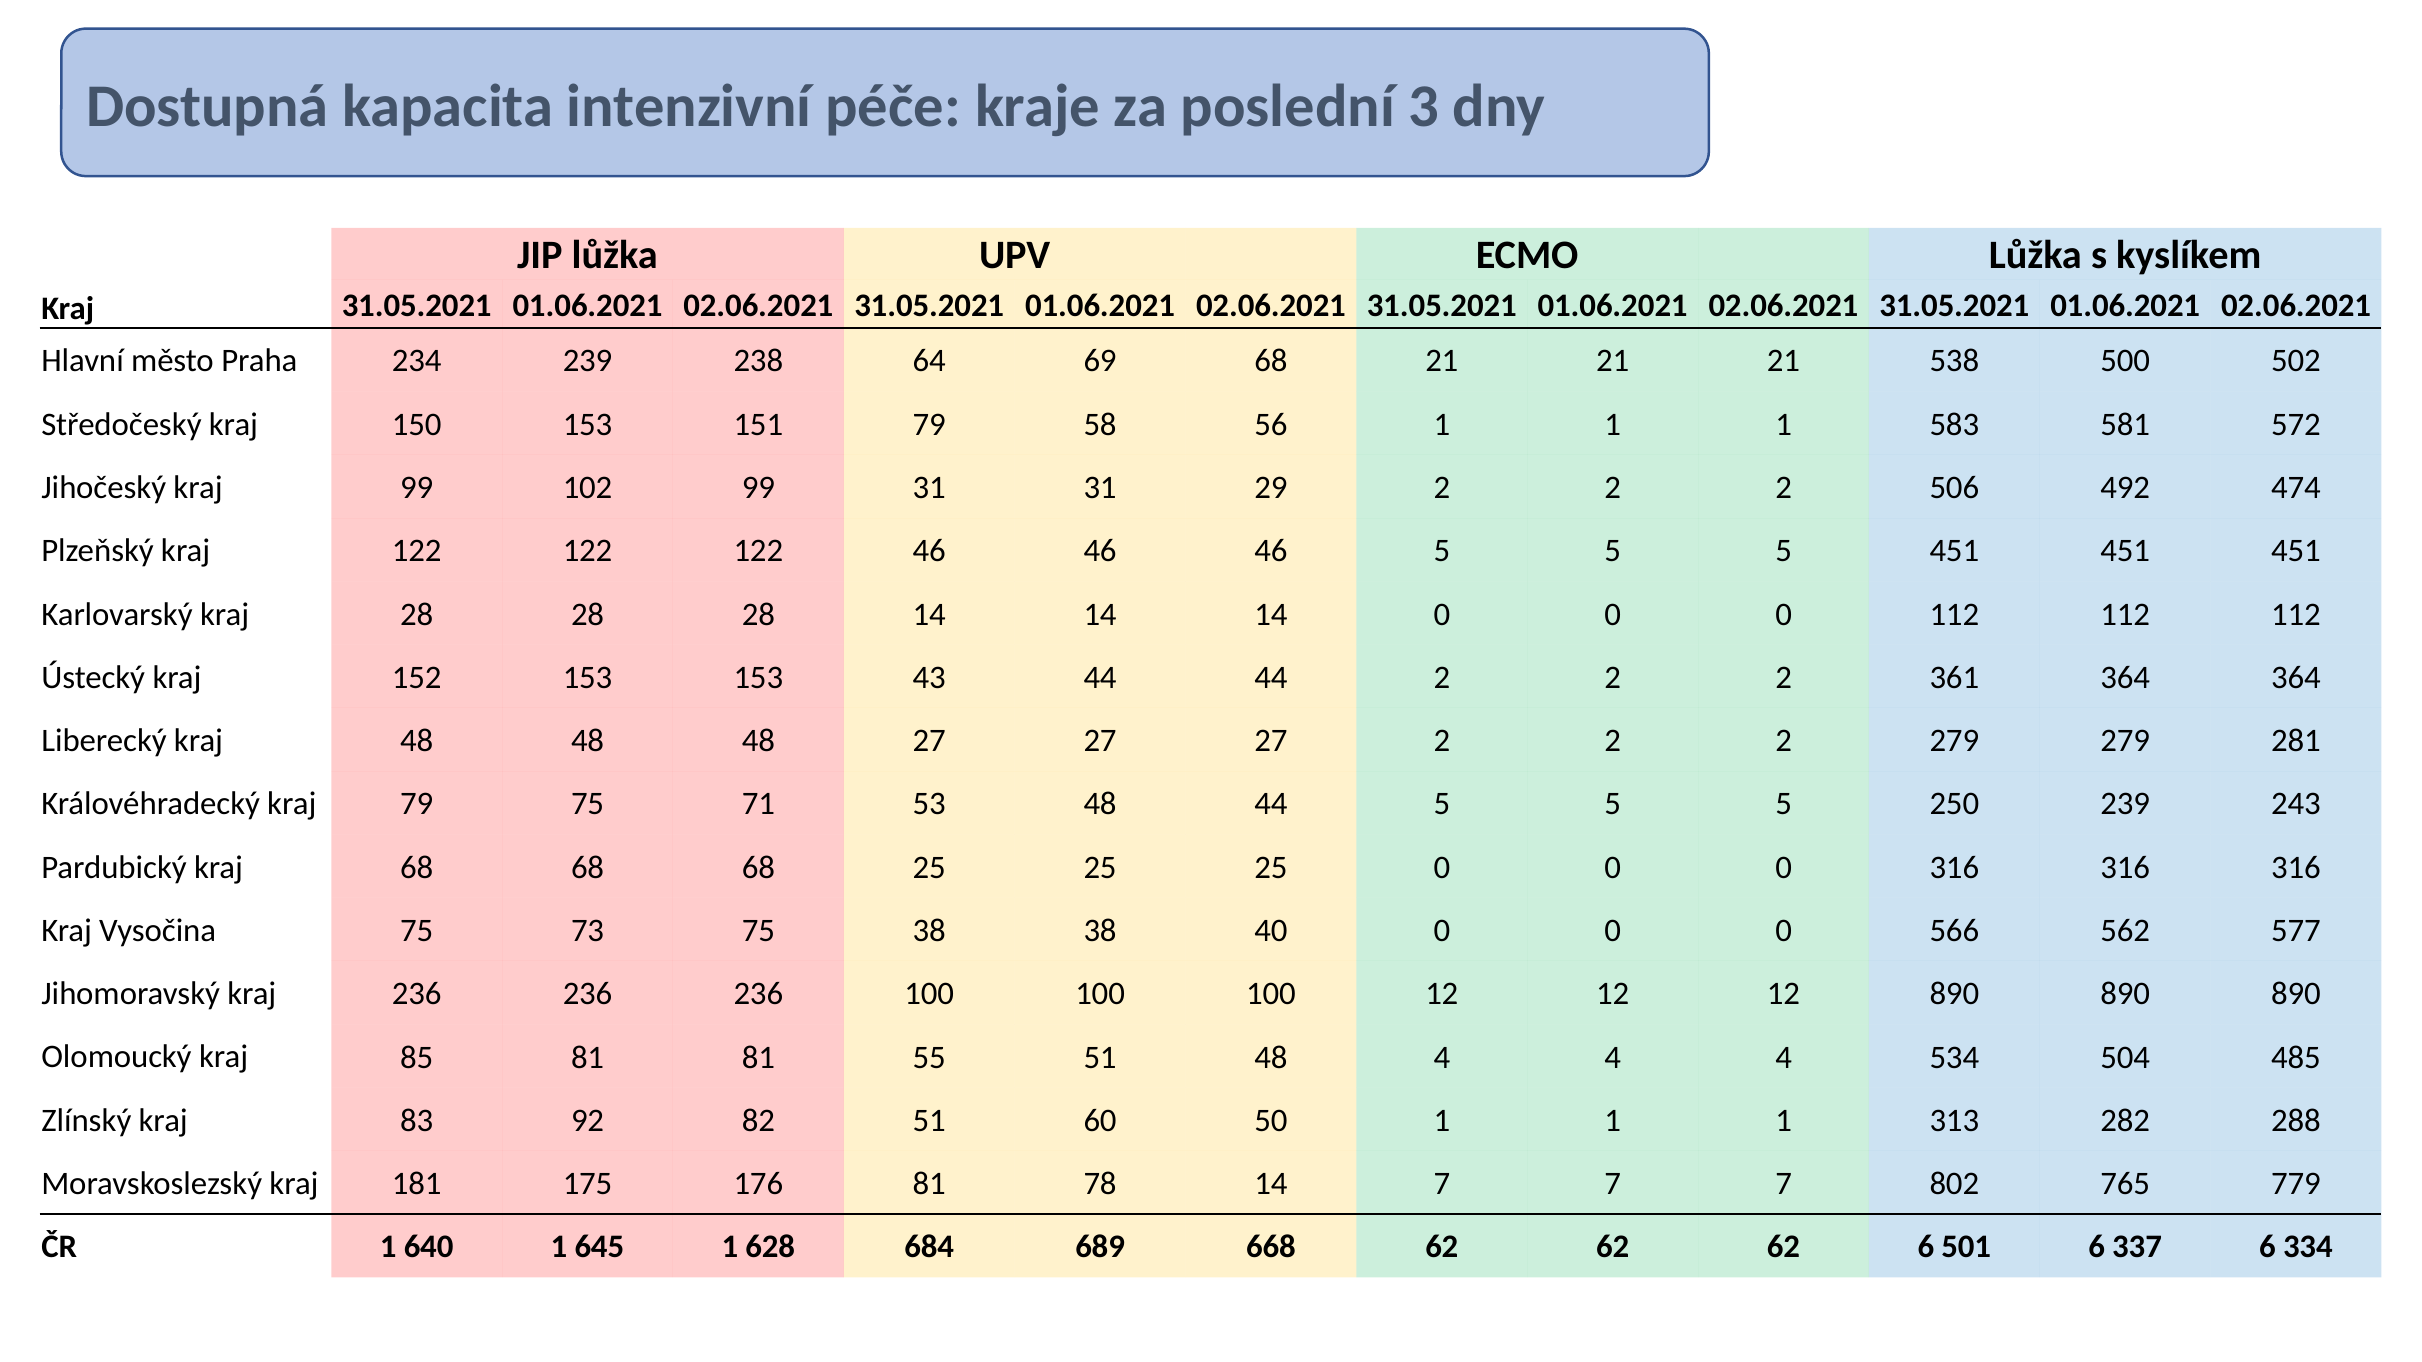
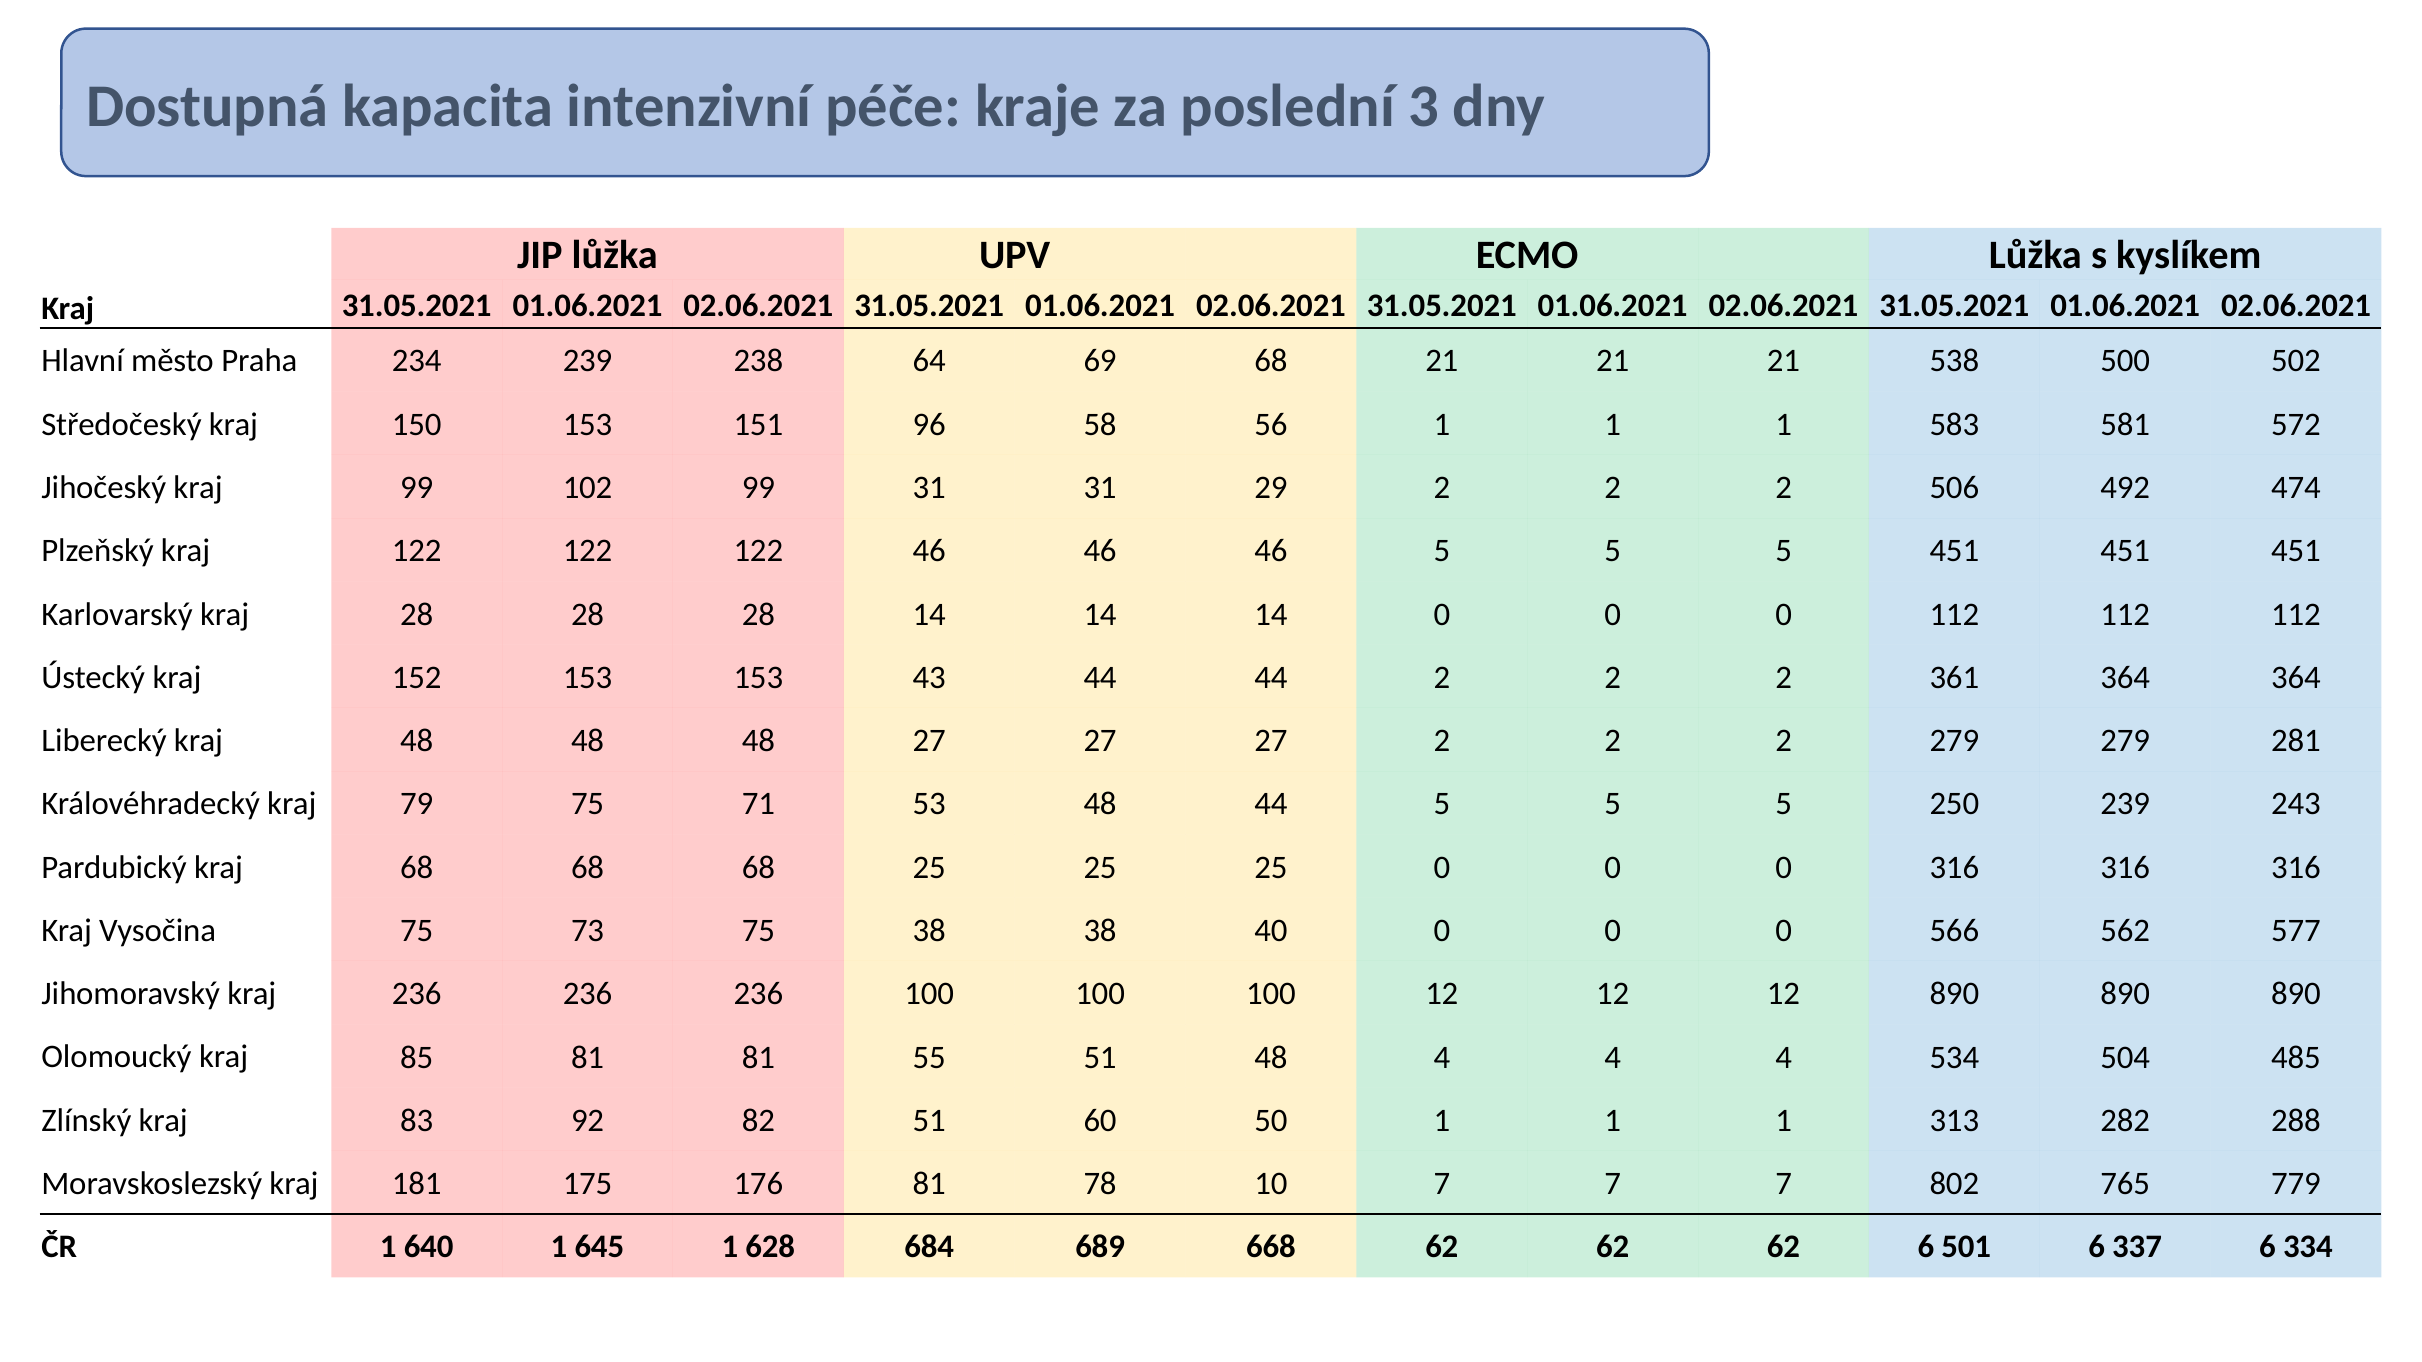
151 79: 79 -> 96
78 14: 14 -> 10
